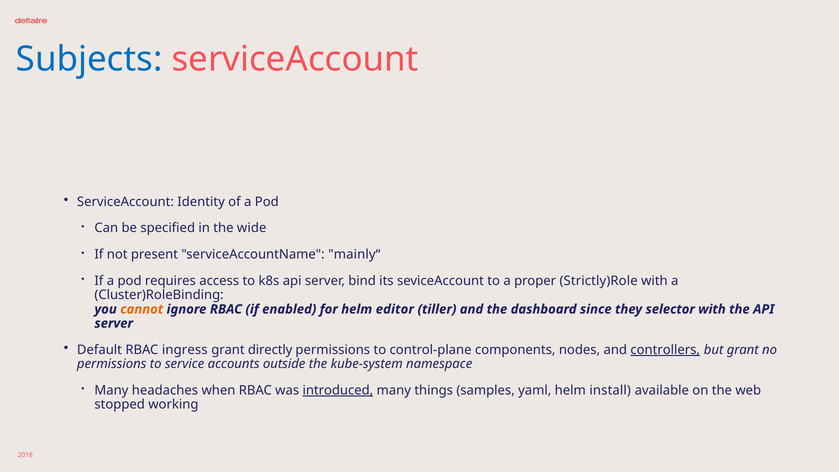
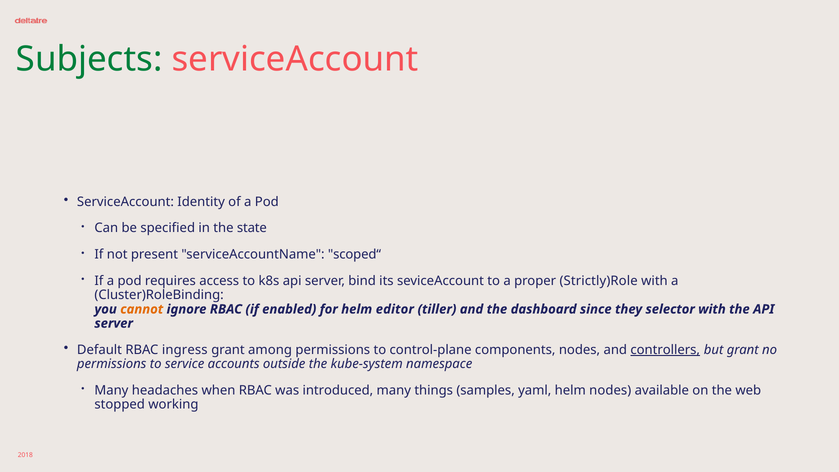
Subjects colour: blue -> green
wide: wide -> state
mainly“: mainly“ -> scoped“
directly: directly -> among
introduced underline: present -> none
helm install: install -> nodes
